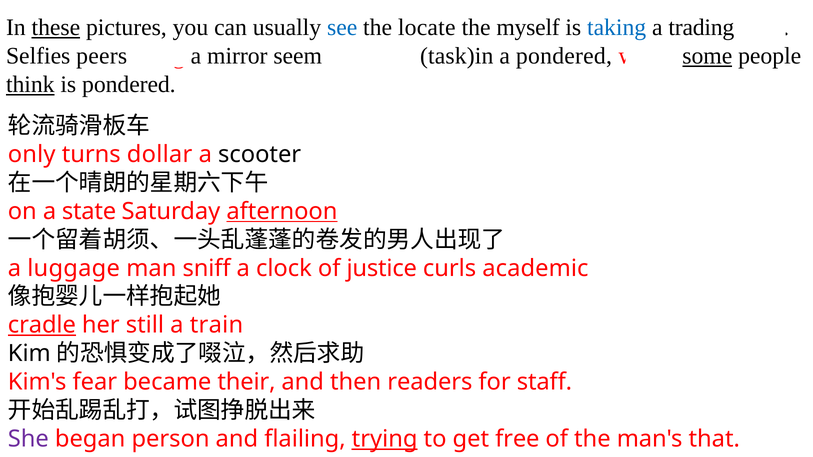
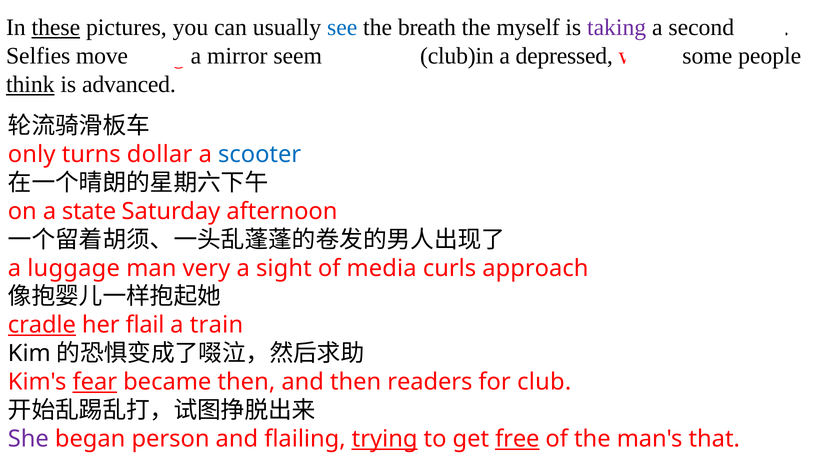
locate: locate -> breath
taking colour: blue -> purple
trading: trading -> second
peers: peers -> move
task)in: task)in -> club)in
a pondered: pondered -> depressed
some underline: present -> none
is pondered: pondered -> advanced
scooter colour: black -> blue
afternoon underline: present -> none
sniff: sniff -> very
clock: clock -> sight
justice: justice -> media
academic: academic -> approach
still: still -> flail
fear underline: none -> present
became their: their -> then
staff: staff -> club
free underline: none -> present
